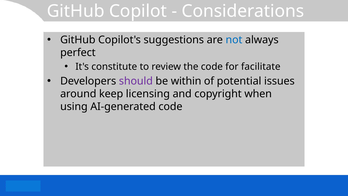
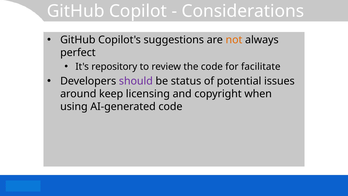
not colour: blue -> orange
constitute: constitute -> repository
within: within -> status
